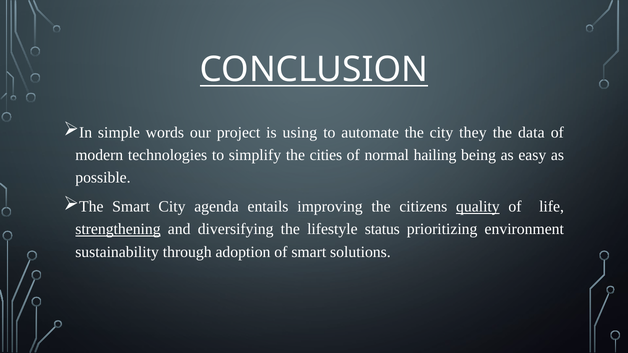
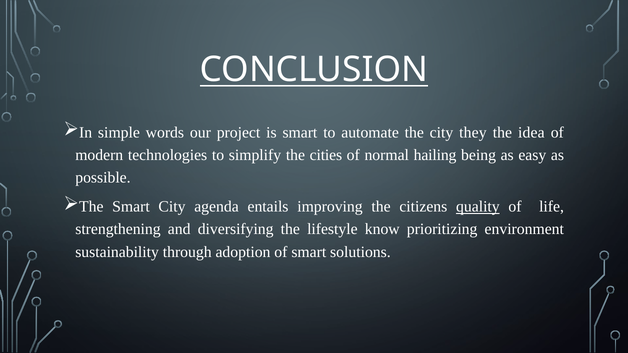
is using: using -> smart
data: data -> idea
strengthening underline: present -> none
status: status -> know
